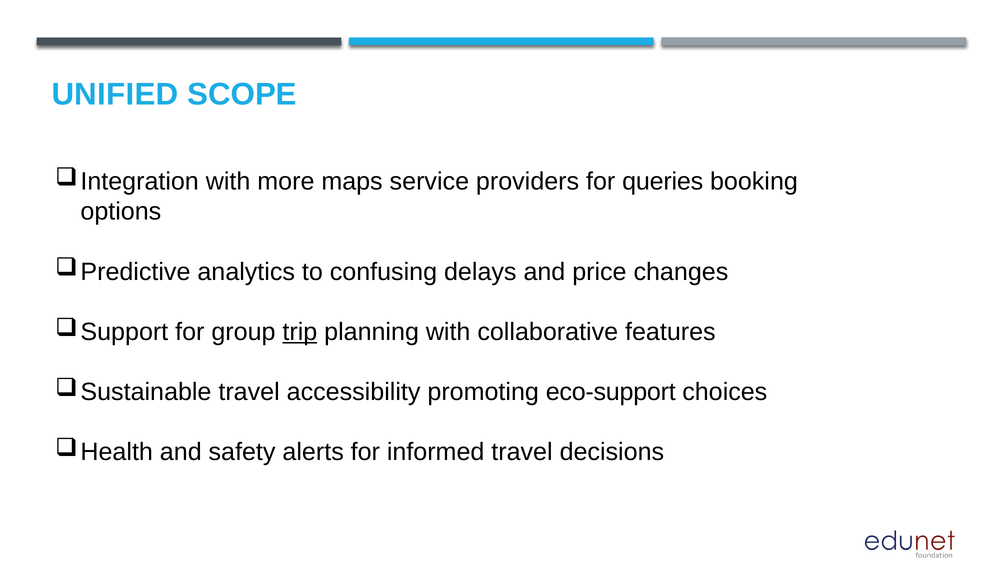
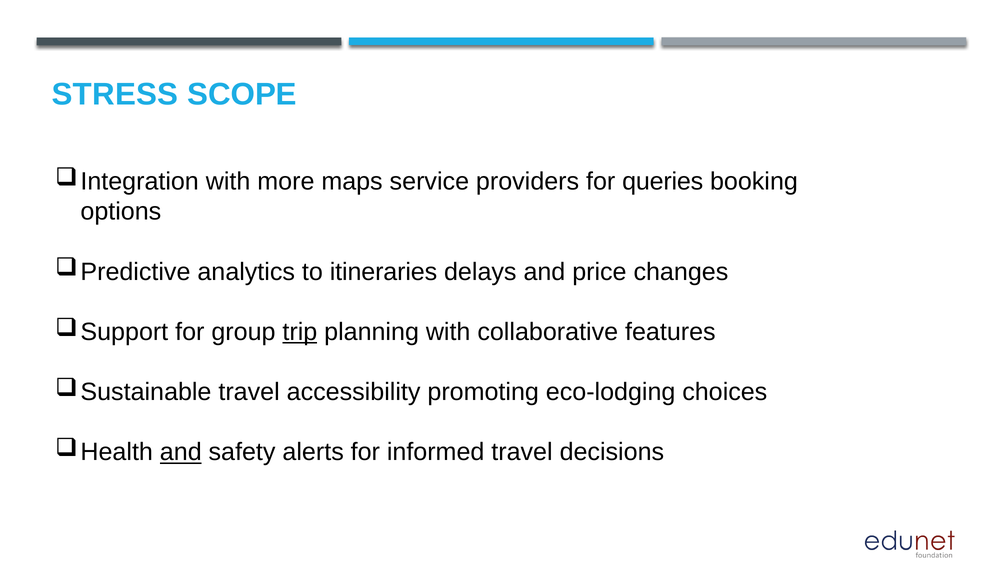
UNIFIED: UNIFIED -> STRESS
confusing: confusing -> itineraries
eco-support: eco-support -> eco-lodging
and at (181, 452) underline: none -> present
